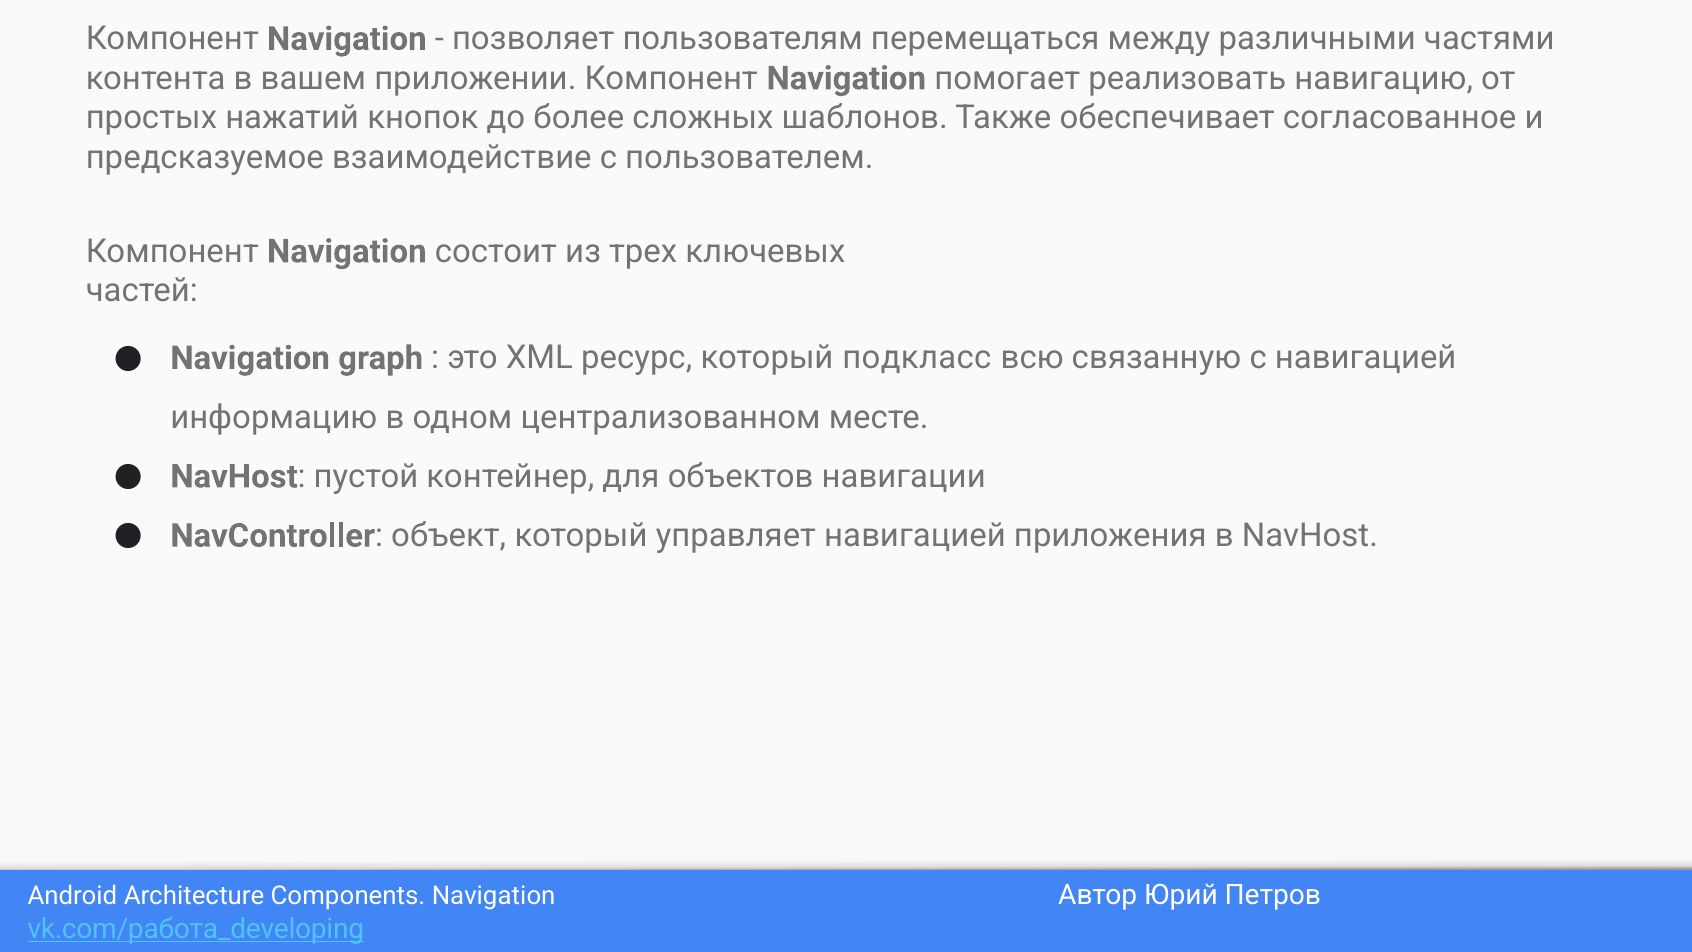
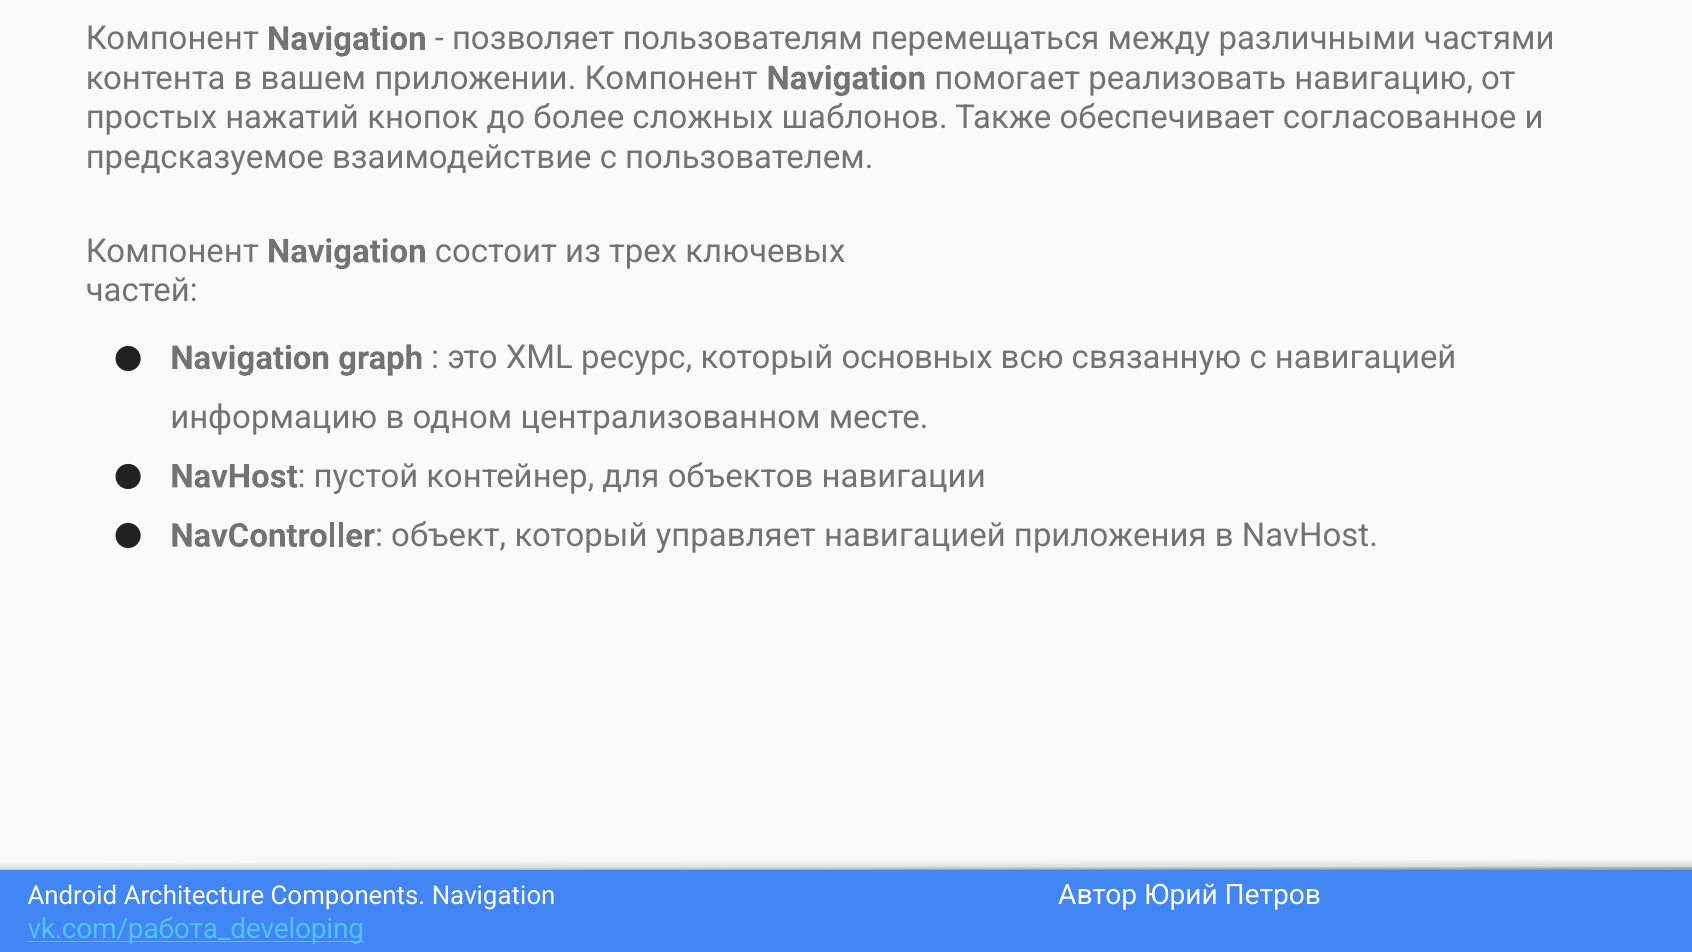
подкласс: подкласс -> основных
